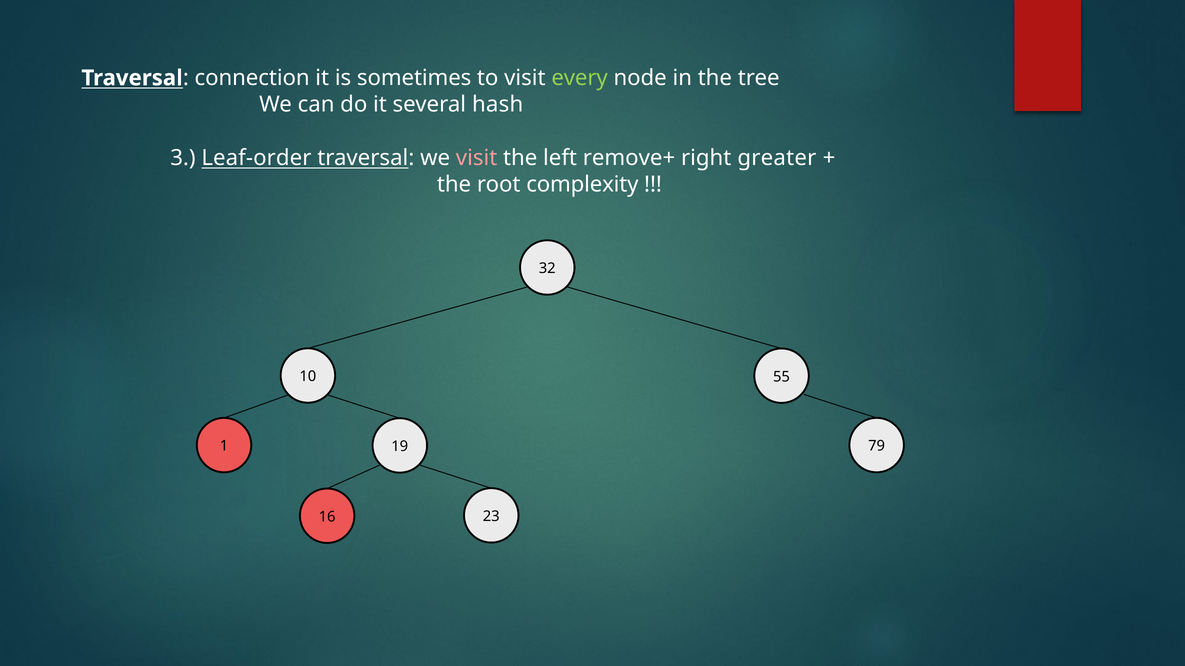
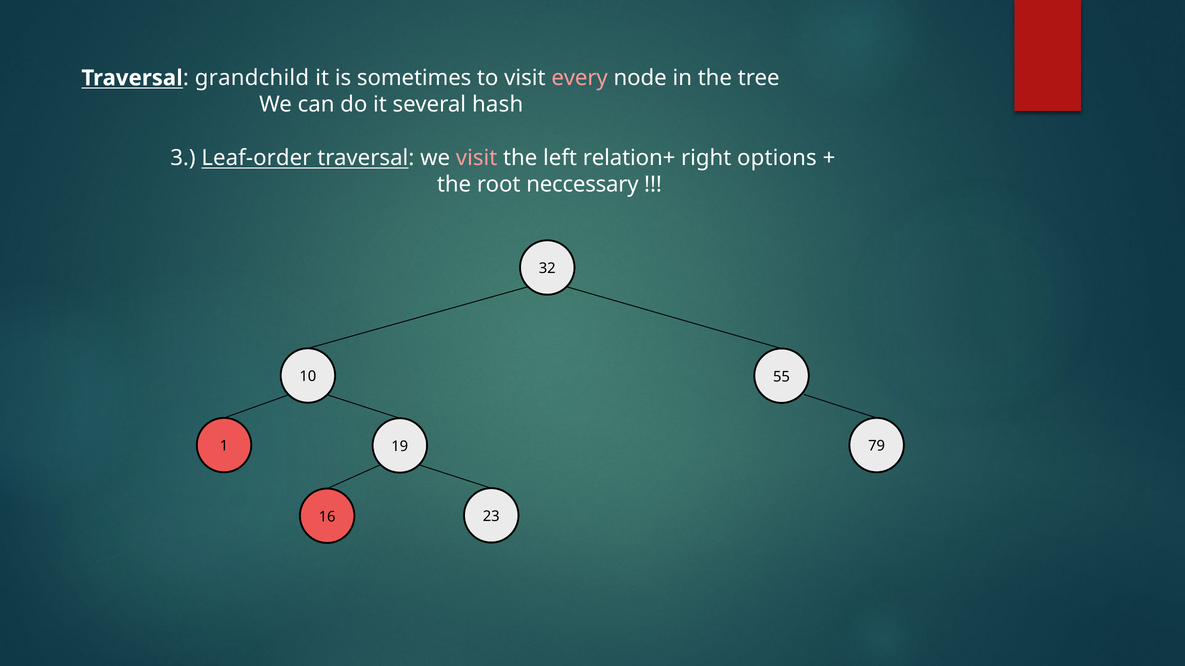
connection: connection -> grandchild
every colour: light green -> pink
remove+: remove+ -> relation+
greater: greater -> options
complexity: complexity -> neccessary
